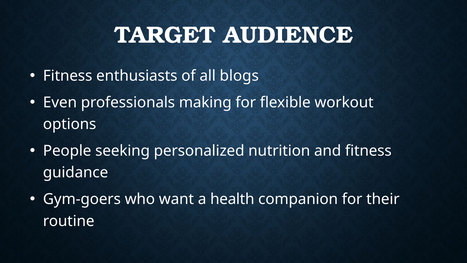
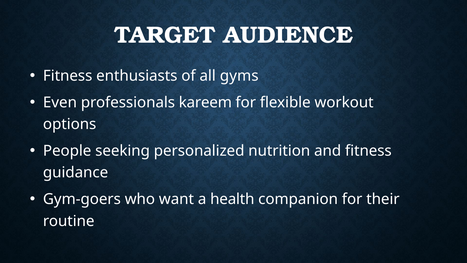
blogs: blogs -> gyms
making: making -> kareem
